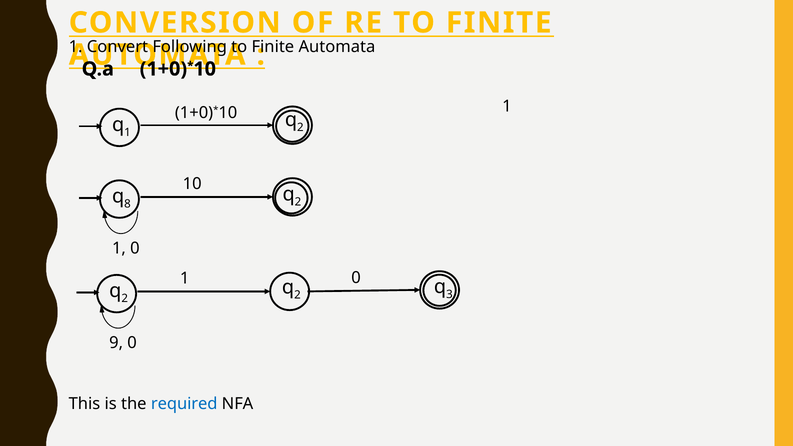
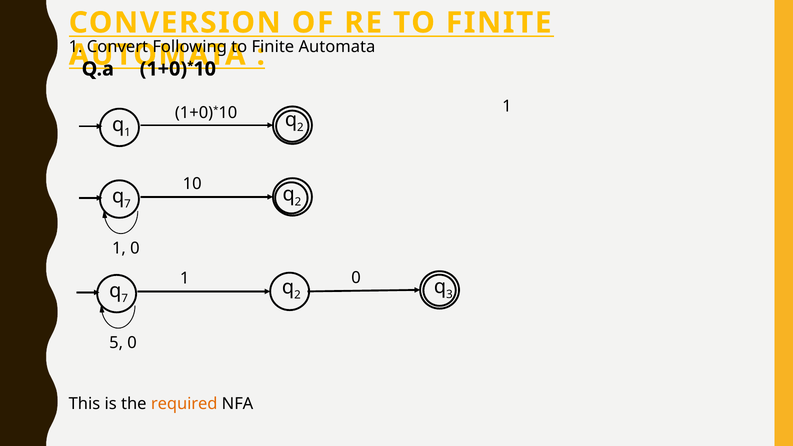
8 at (128, 204): 8 -> 7
2 at (125, 299): 2 -> 7
9: 9 -> 5
required colour: blue -> orange
